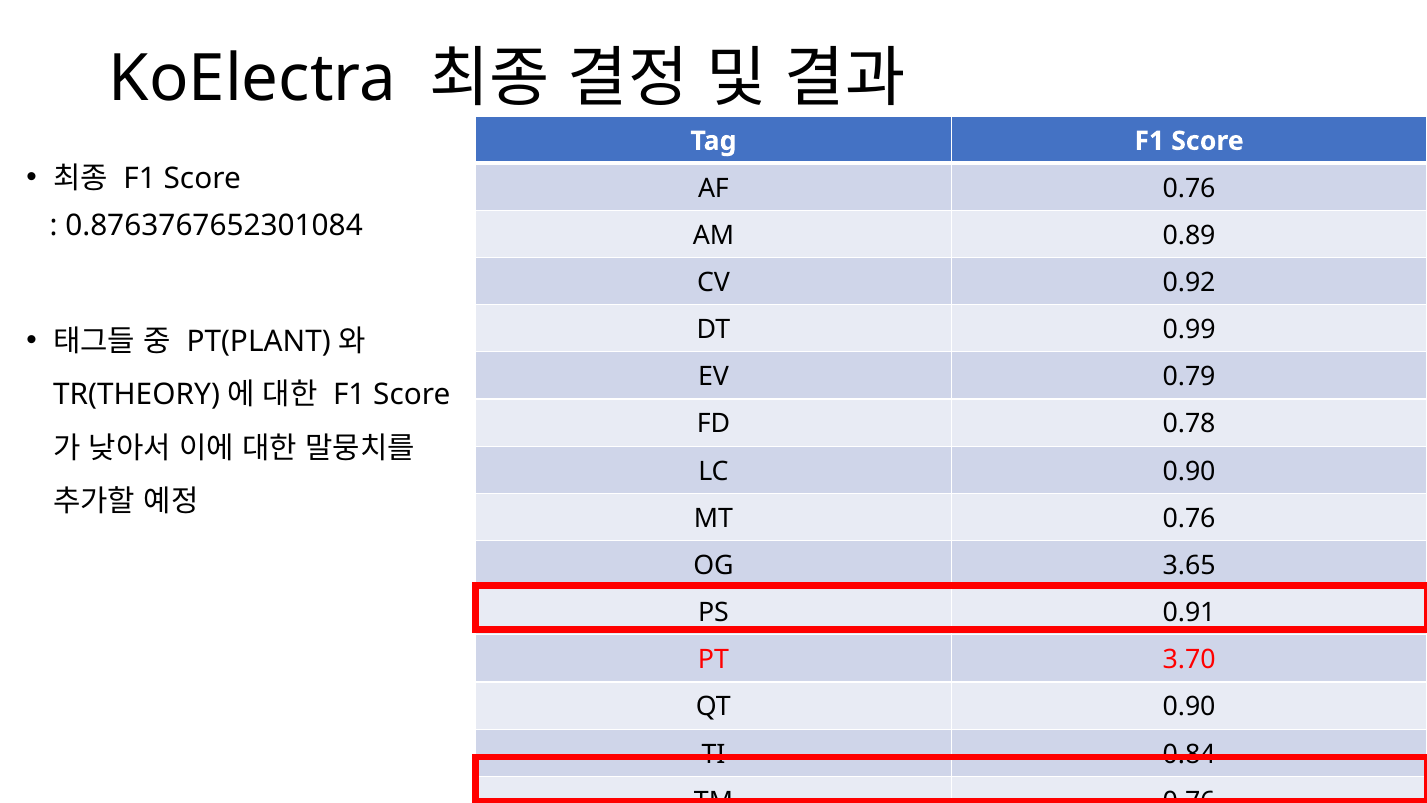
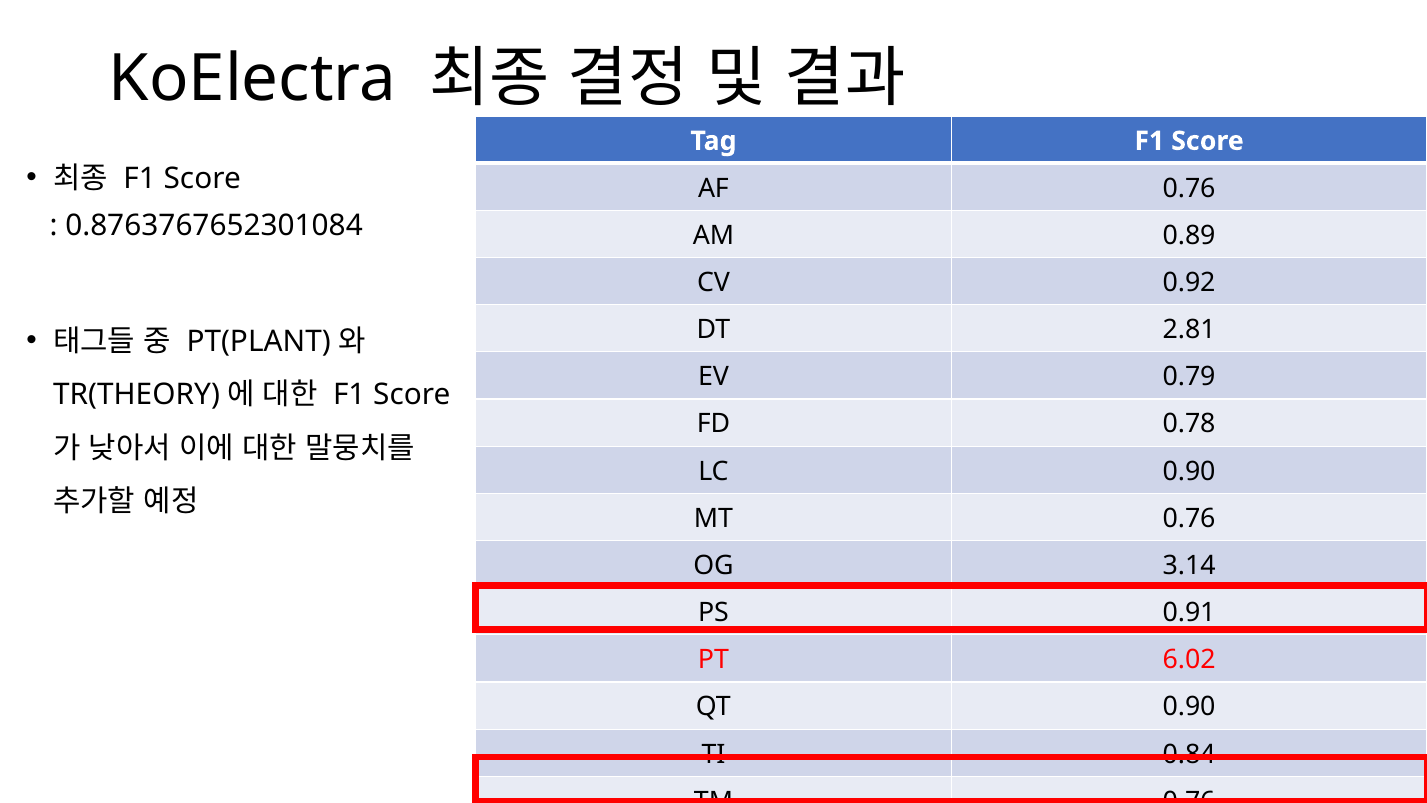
0.99: 0.99 -> 2.81
3.65: 3.65 -> 3.14
3.70: 3.70 -> 6.02
